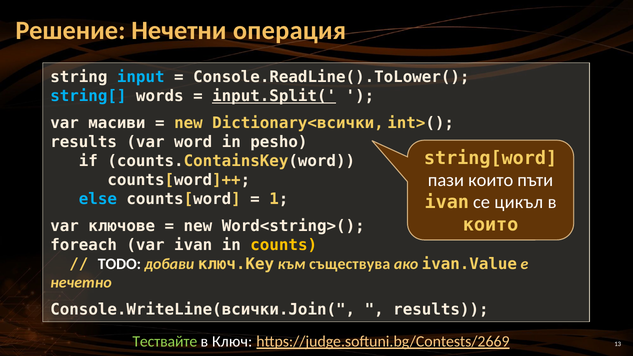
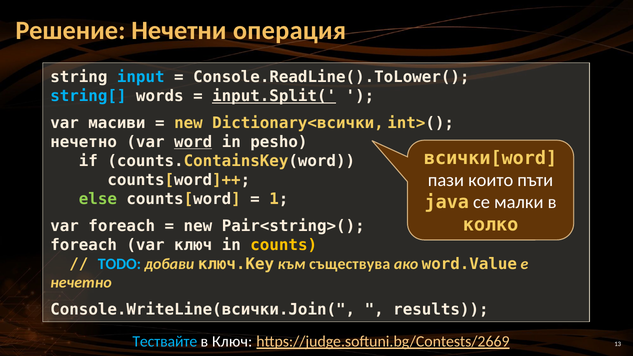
results at (84, 142): results -> нечетно
word underline: none -> present
string[word: string[word -> всички[word
else colour: light blue -> light green
ivan at (447, 202): ivan -> java
цикъл: цикъл -> малки
които at (491, 225): които -> колко
var ключове: ключове -> foreach
Word<string>(: Word<string>( -> Pair<string>(
var ivan: ivan -> ключ
TODO colour: white -> light blue
ivan.Value: ivan.Value -> word.Value
Тествайте colour: light green -> light blue
